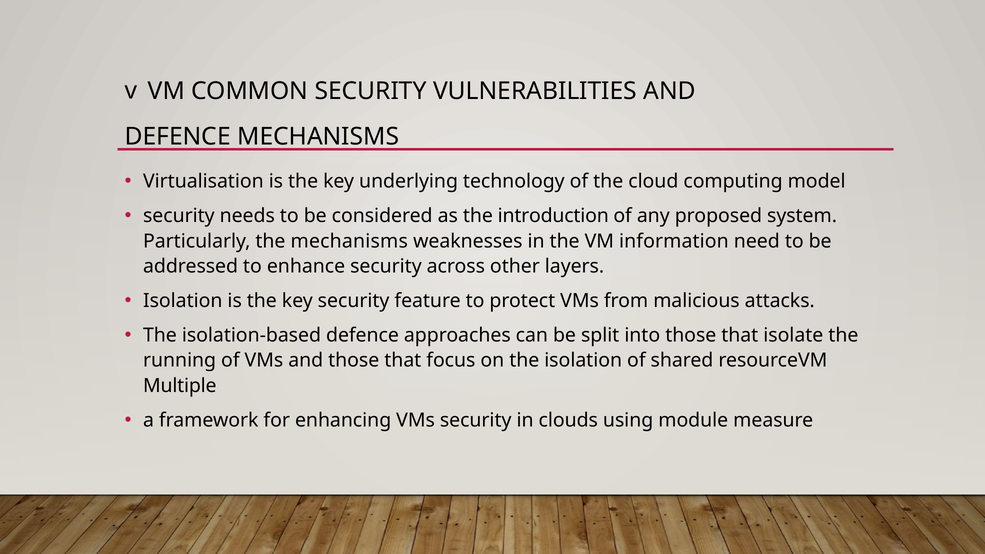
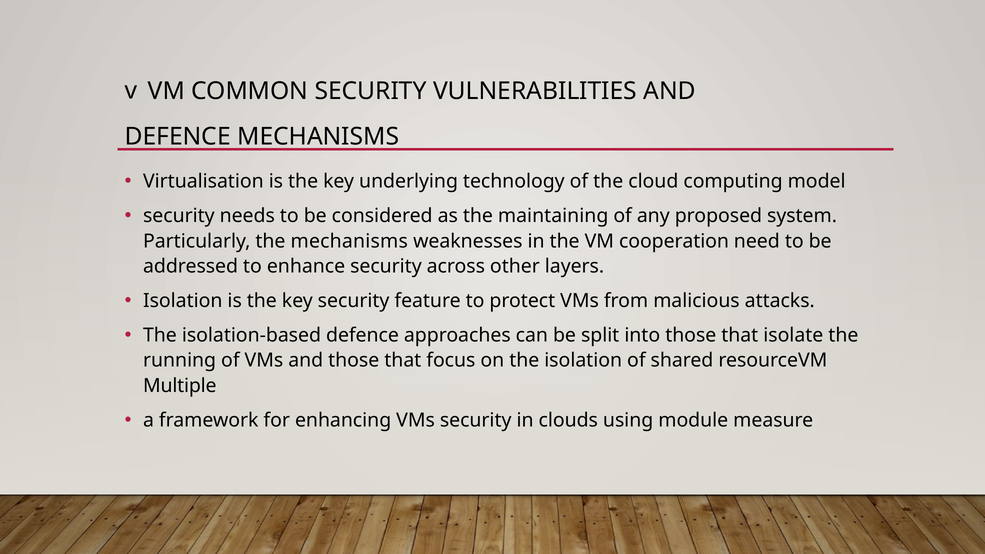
introduction: introduction -> maintaining
information: information -> cooperation
